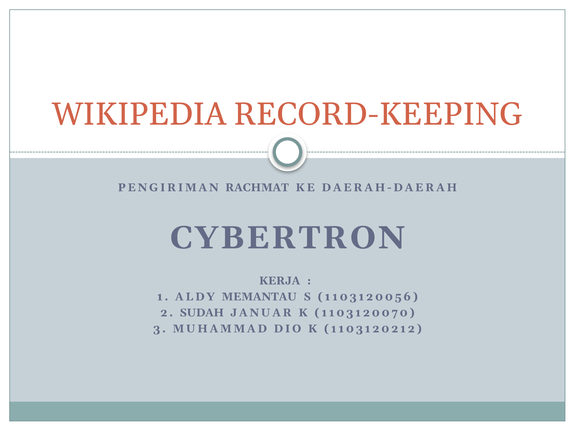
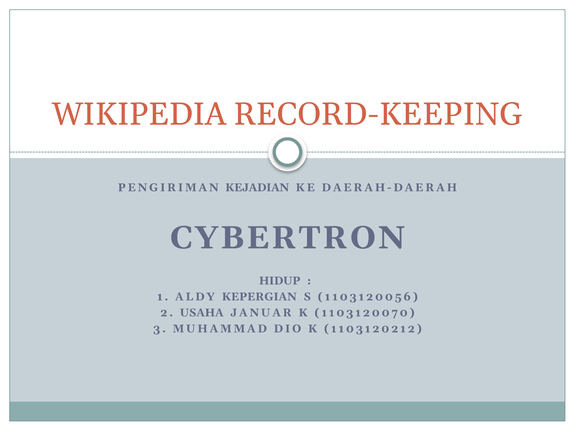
RACHMAT: RACHMAT -> KEJADIAN
KERJA: KERJA -> HIDUP
MEMANTAU: MEMANTAU -> KEPERGIAN
SUDAH: SUDAH -> USAHA
